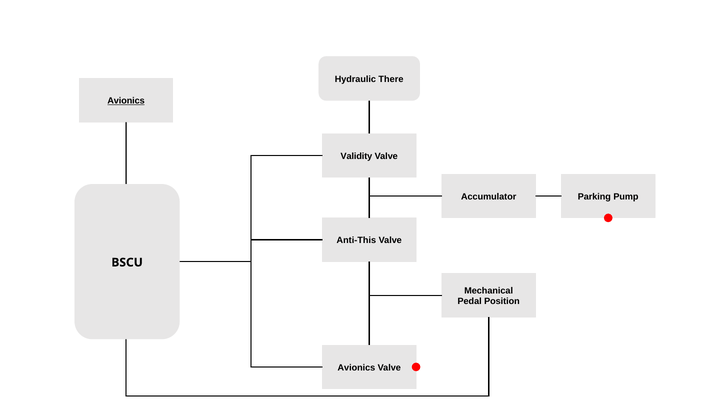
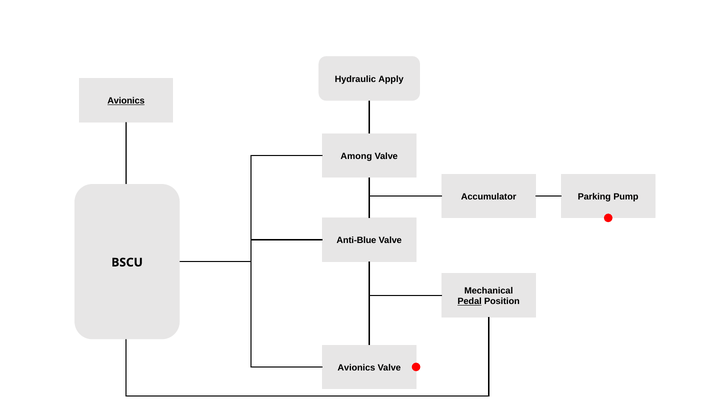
There: There -> Apply
Validity: Validity -> Among
Anti-This: Anti-This -> Anti-Blue
Pedal underline: none -> present
